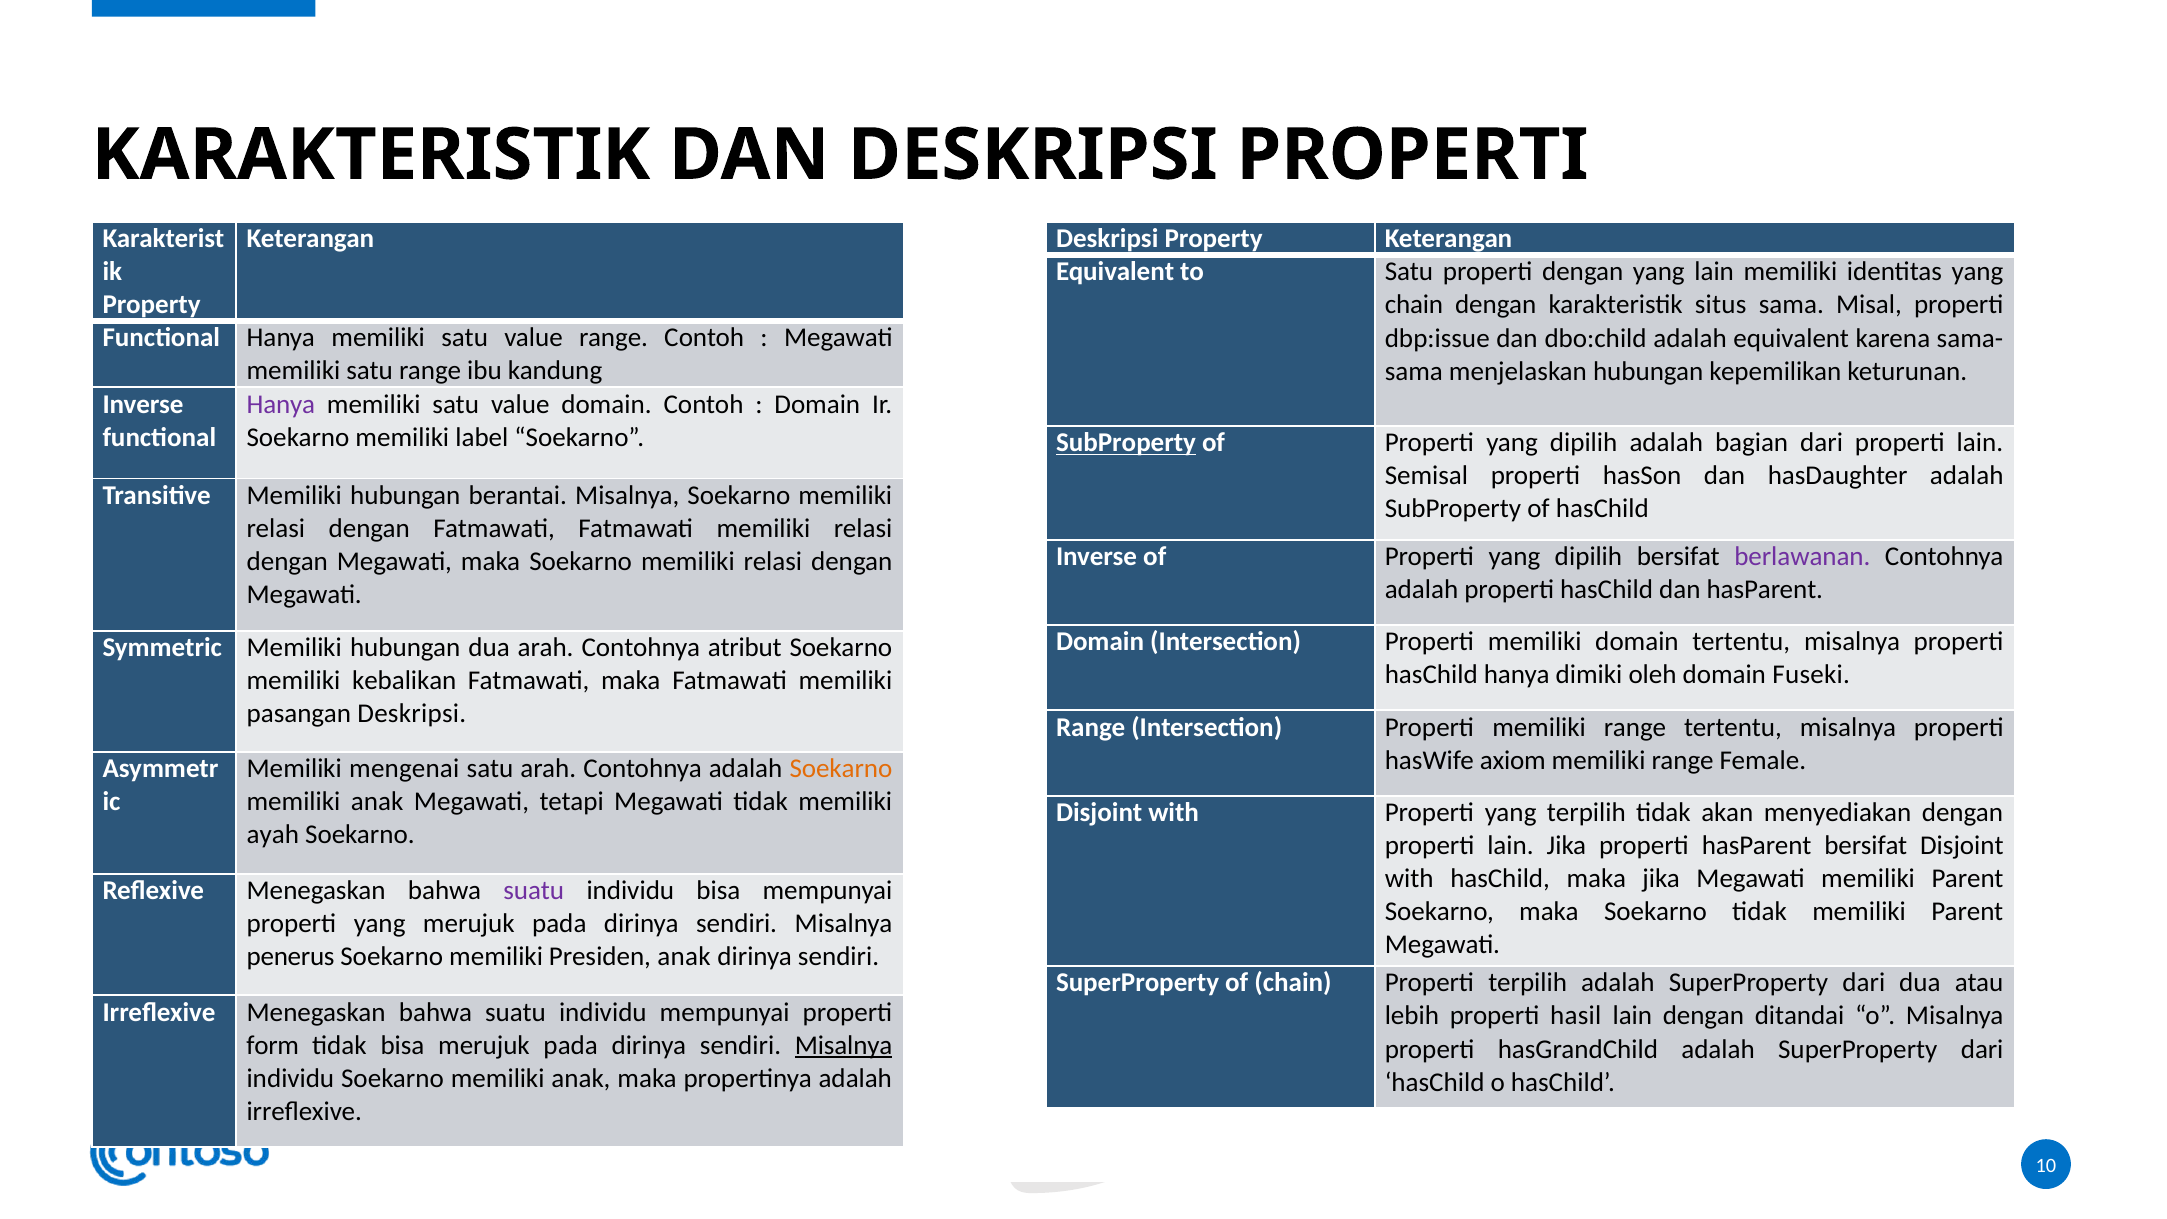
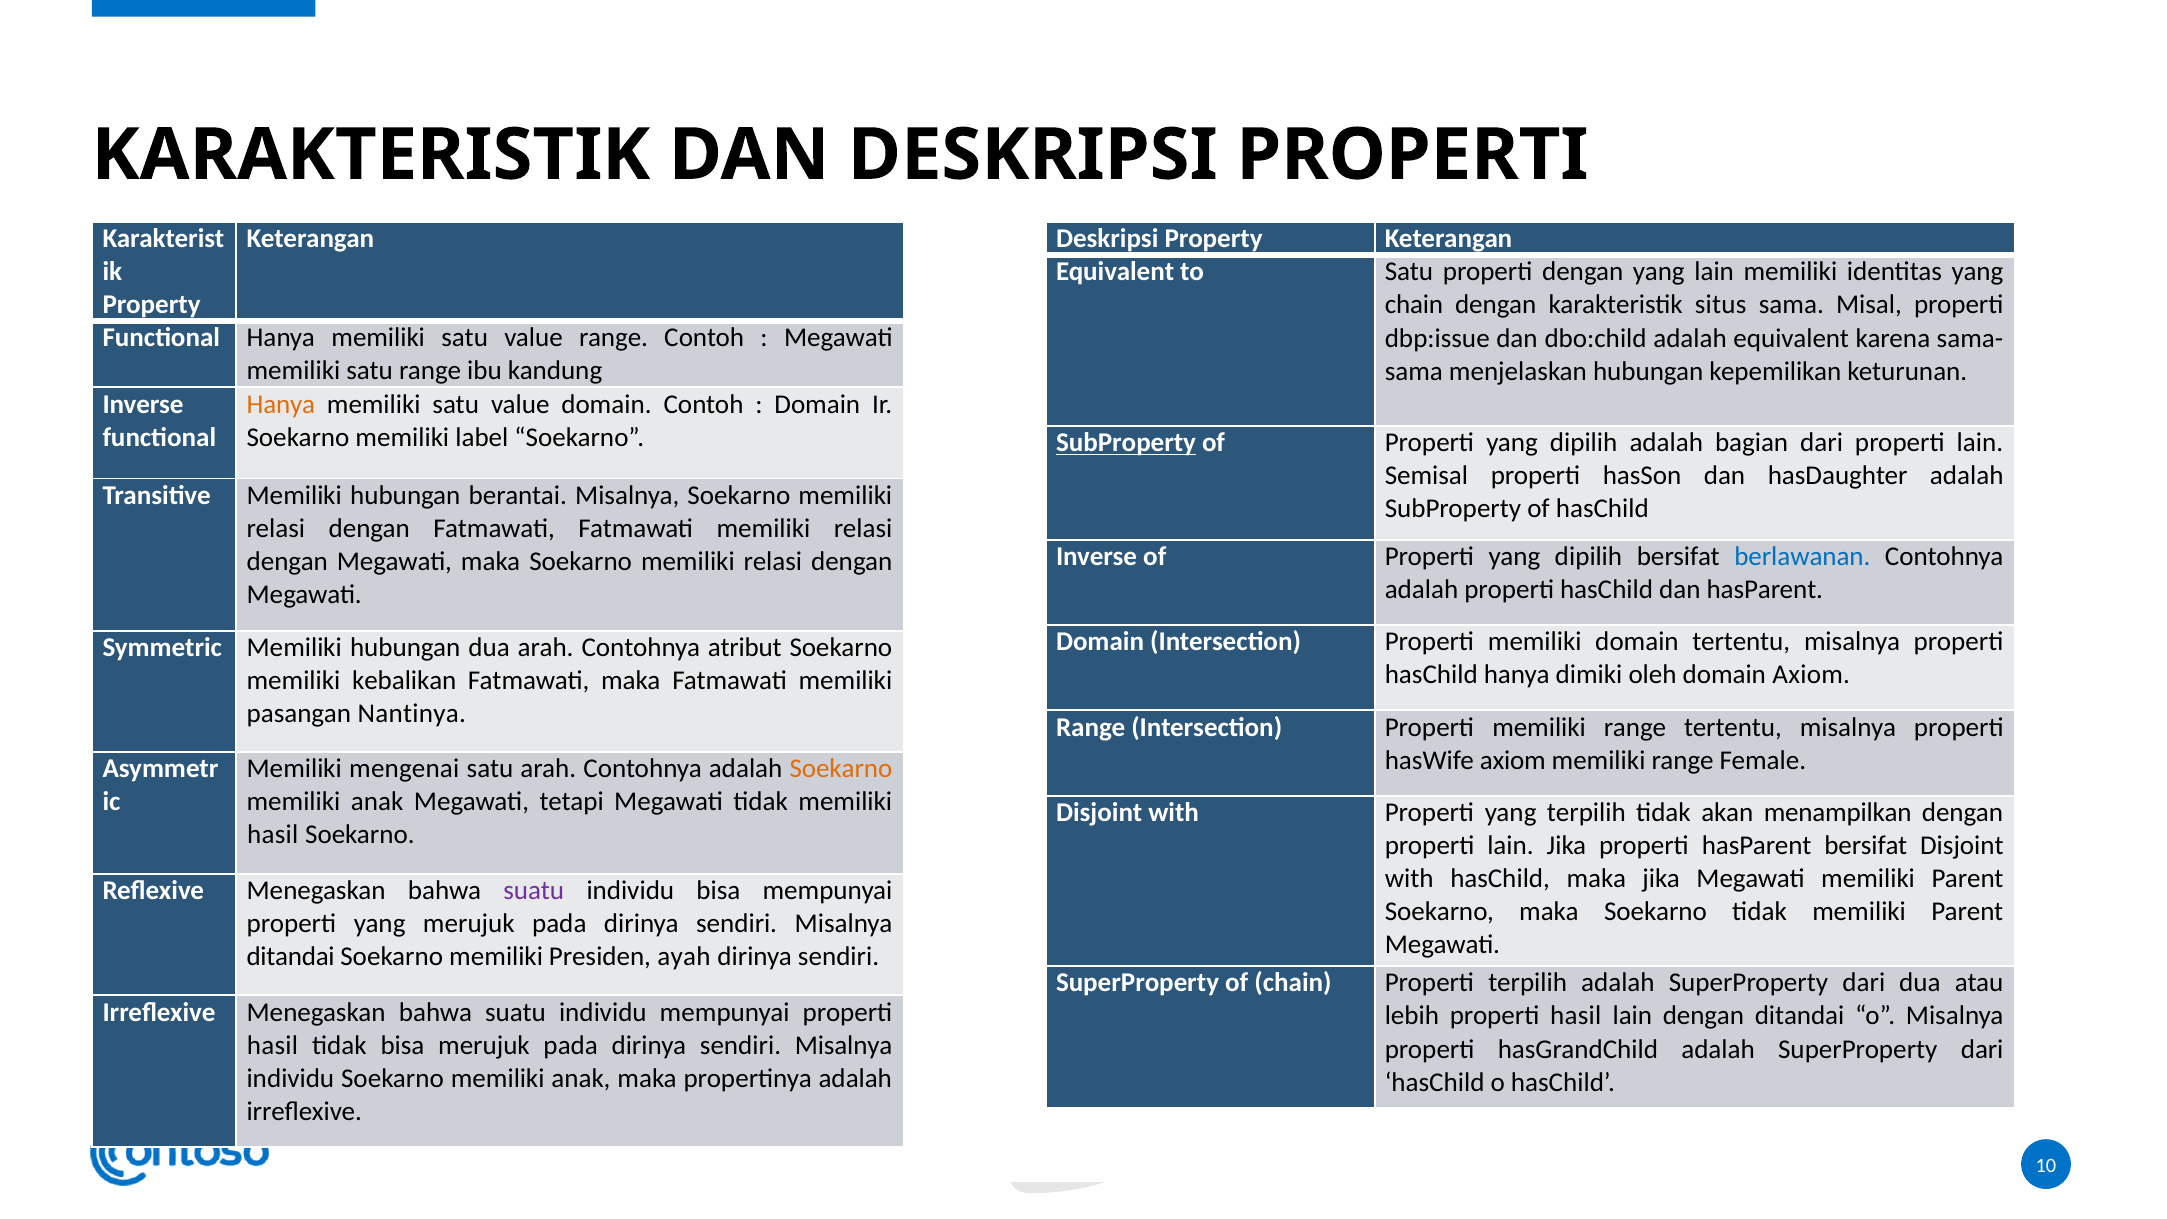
Hanya at (281, 404) colour: purple -> orange
berlawanan colour: purple -> blue
domain Fuseki: Fuseki -> Axiom
pasangan Deskripsi: Deskripsi -> Nantinya
menyediakan: menyediakan -> menampilkan
ayah at (273, 835): ayah -> hasil
penerus at (291, 956): penerus -> ditandai
Presiden anak: anak -> ayah
form at (273, 1045): form -> hasil
Misalnya at (844, 1045) underline: present -> none
